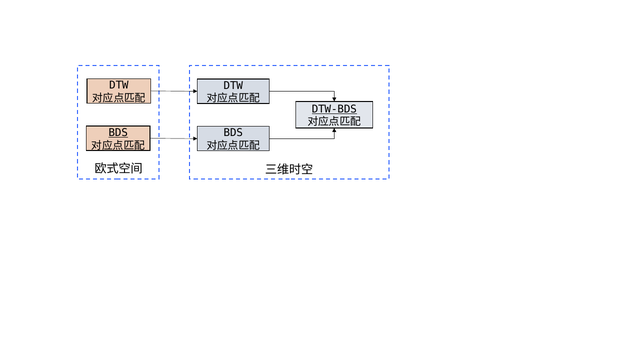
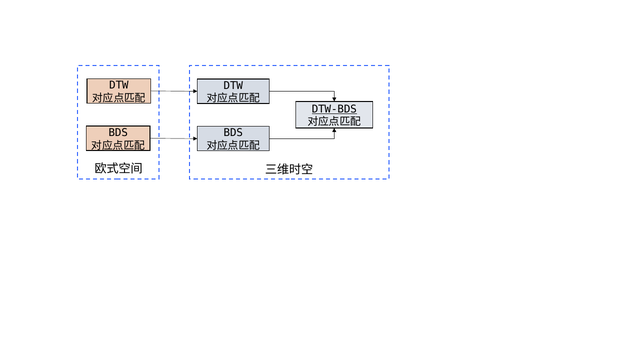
BDS at (118, 133) underline: present -> none
